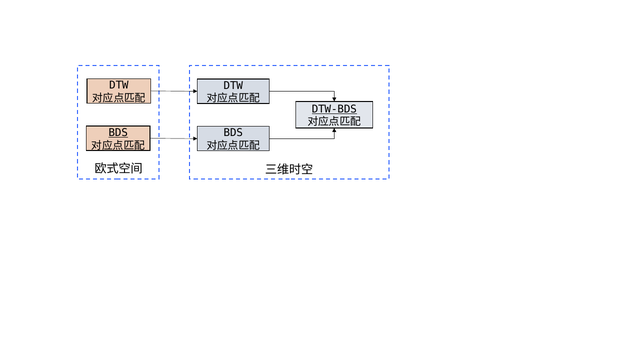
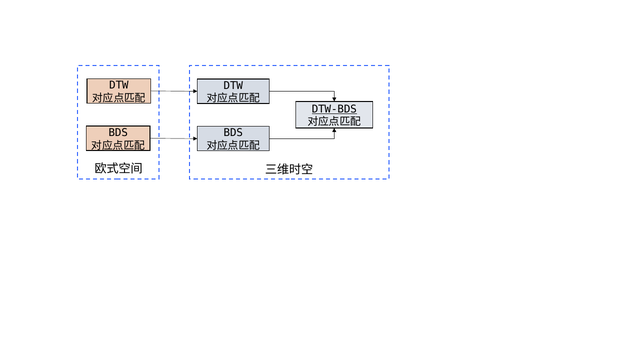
BDS at (118, 133) underline: present -> none
